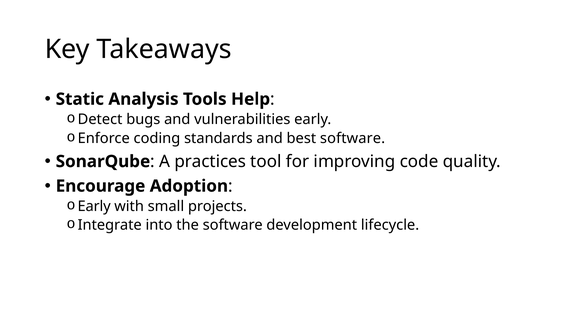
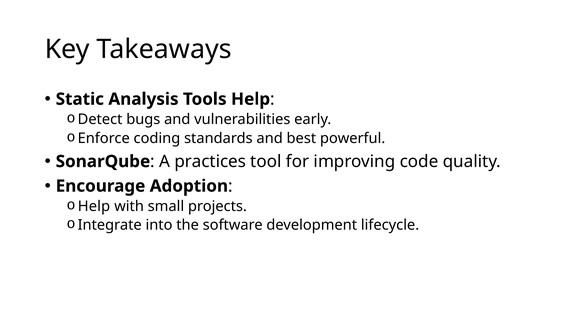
best software: software -> powerful
Early at (94, 206): Early -> Help
